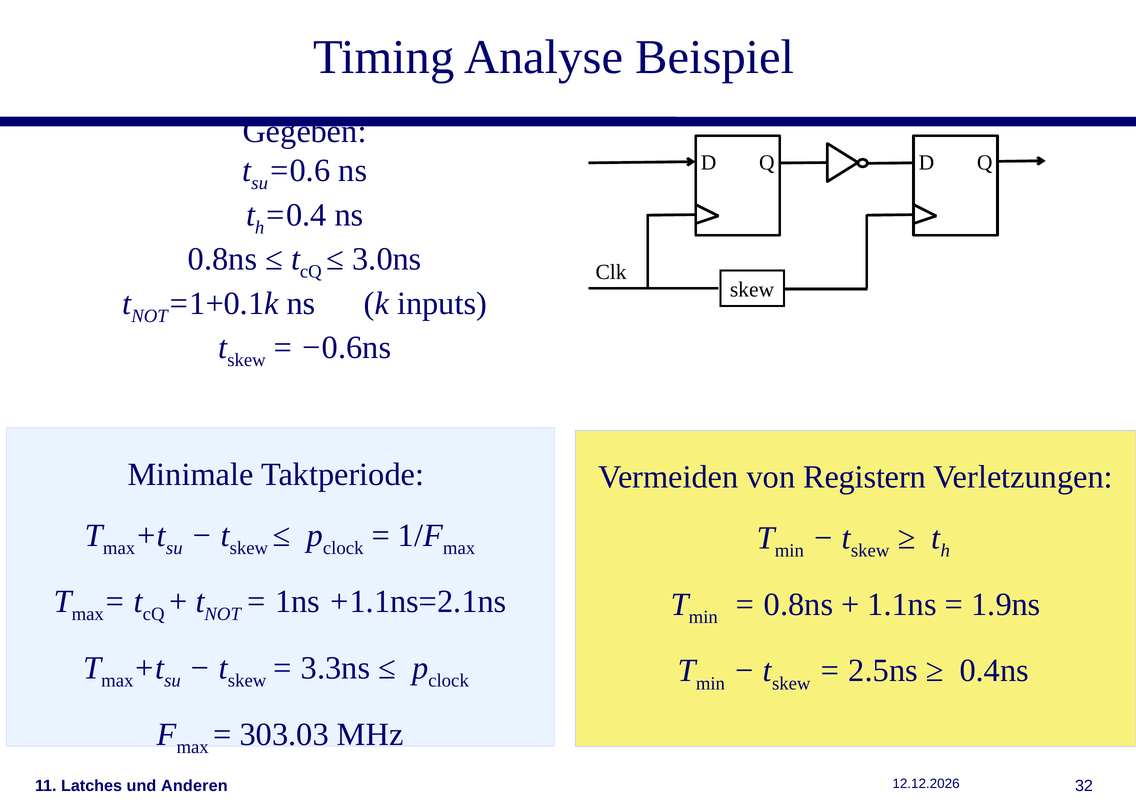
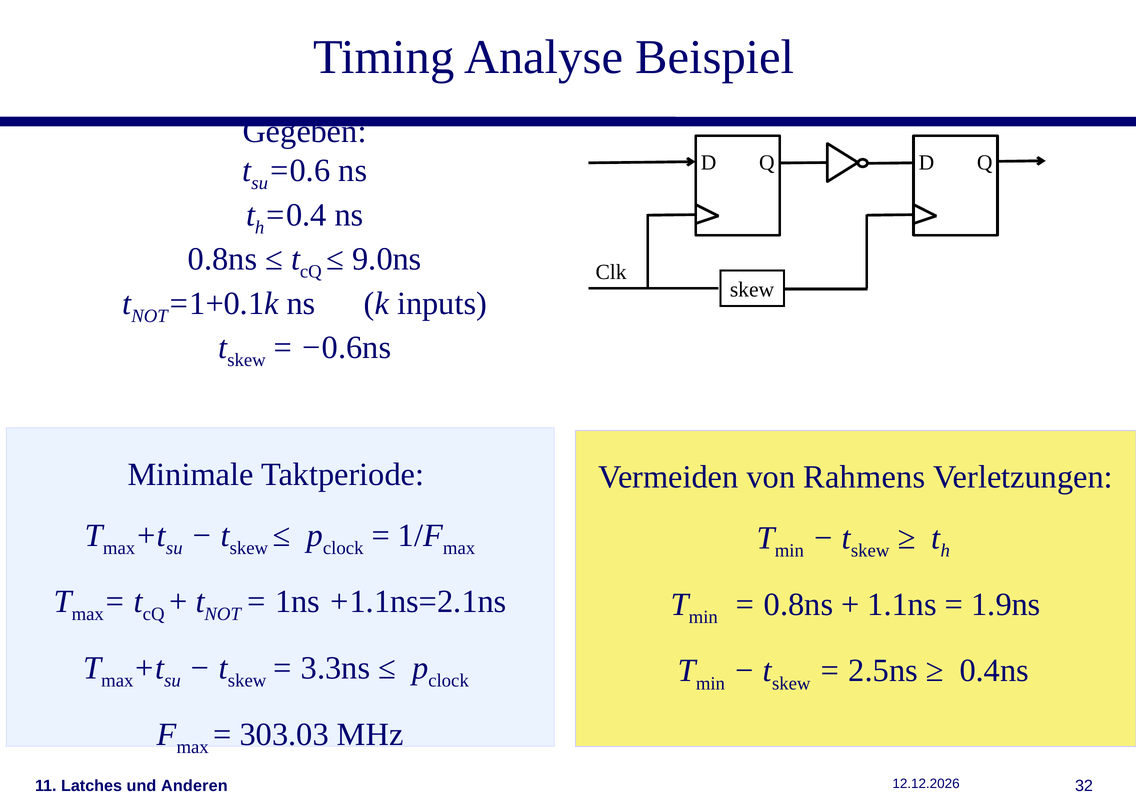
3.0ns: 3.0ns -> 9.0ns
Registern: Registern -> Rahmens
